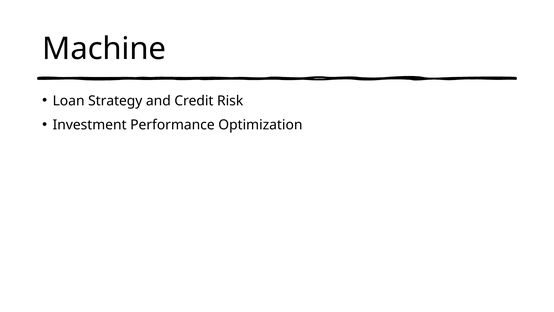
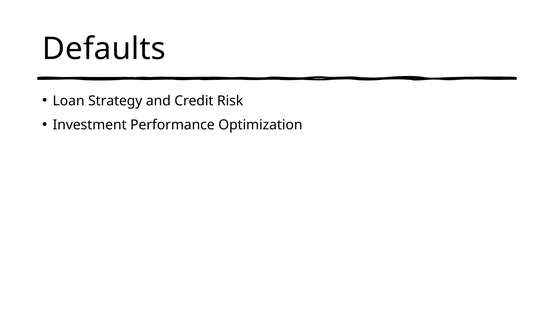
Machine: Machine -> Defaults
